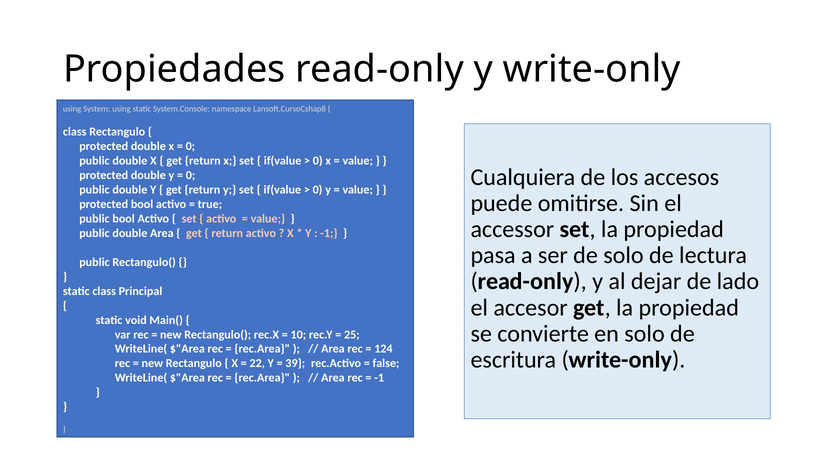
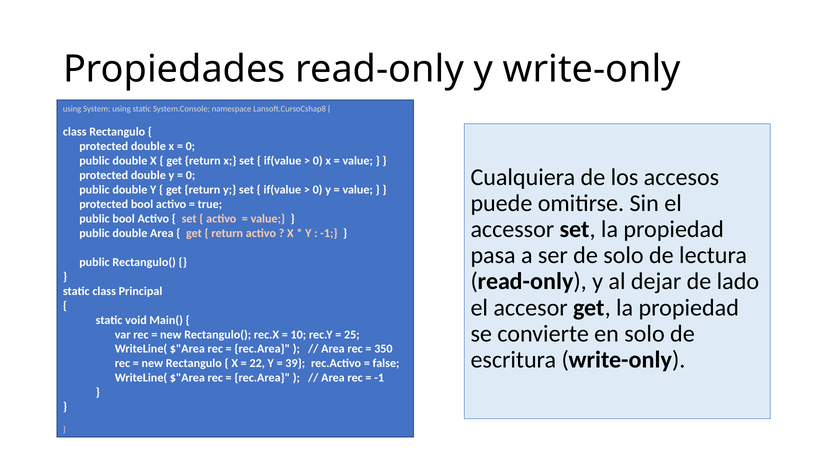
124: 124 -> 350
